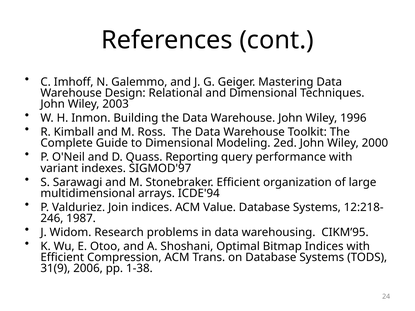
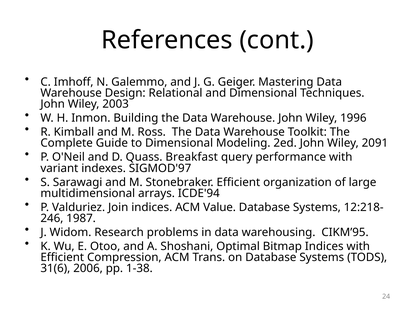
2000: 2000 -> 2091
Reporting: Reporting -> Breakfast
31(9: 31(9 -> 31(6
